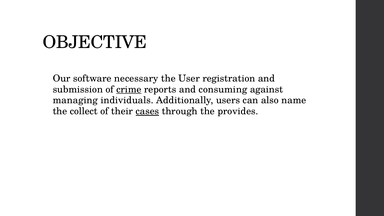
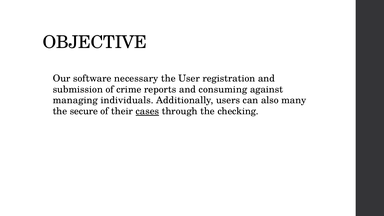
crime underline: present -> none
name: name -> many
collect: collect -> secure
provides: provides -> checking
